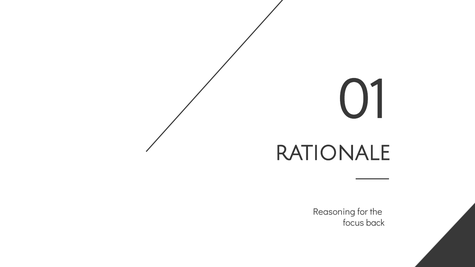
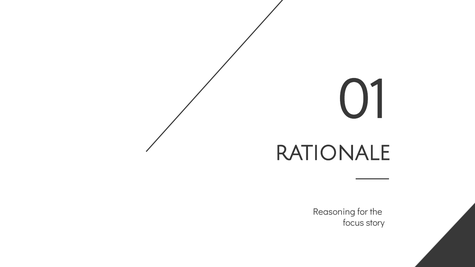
back: back -> story
